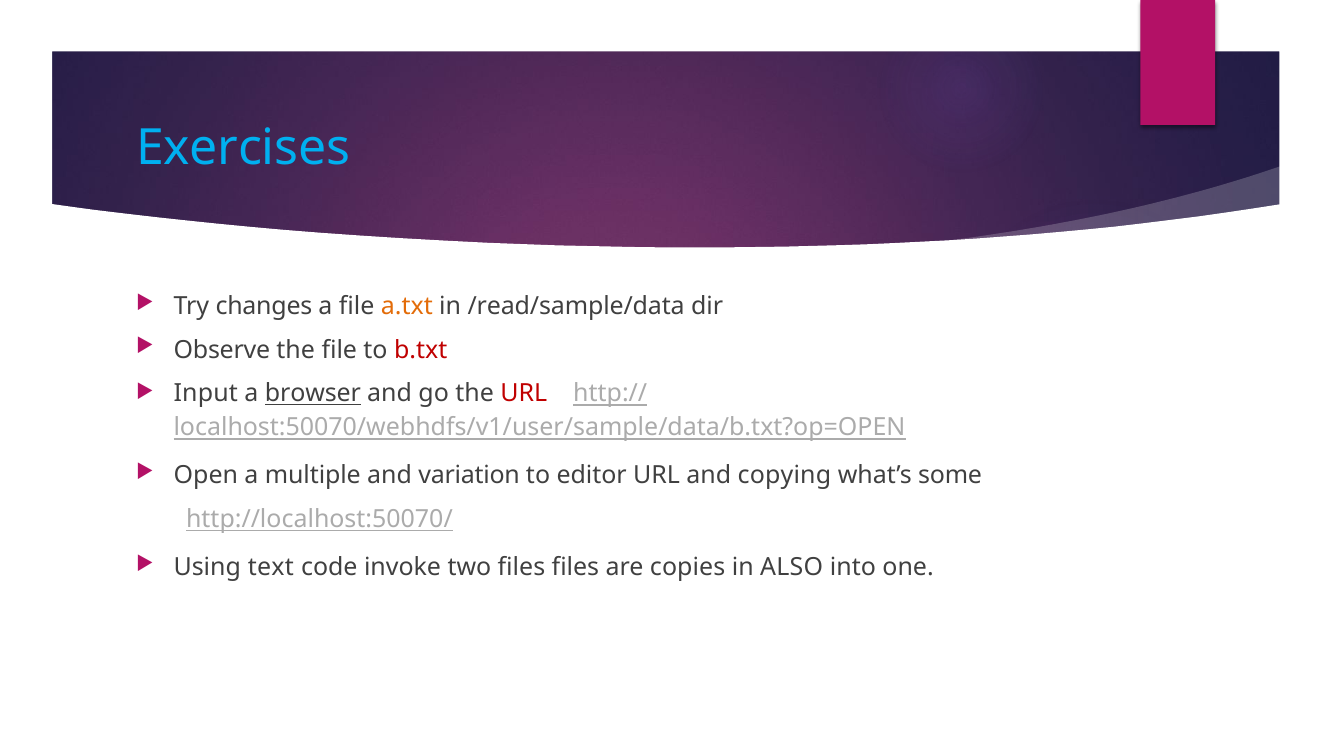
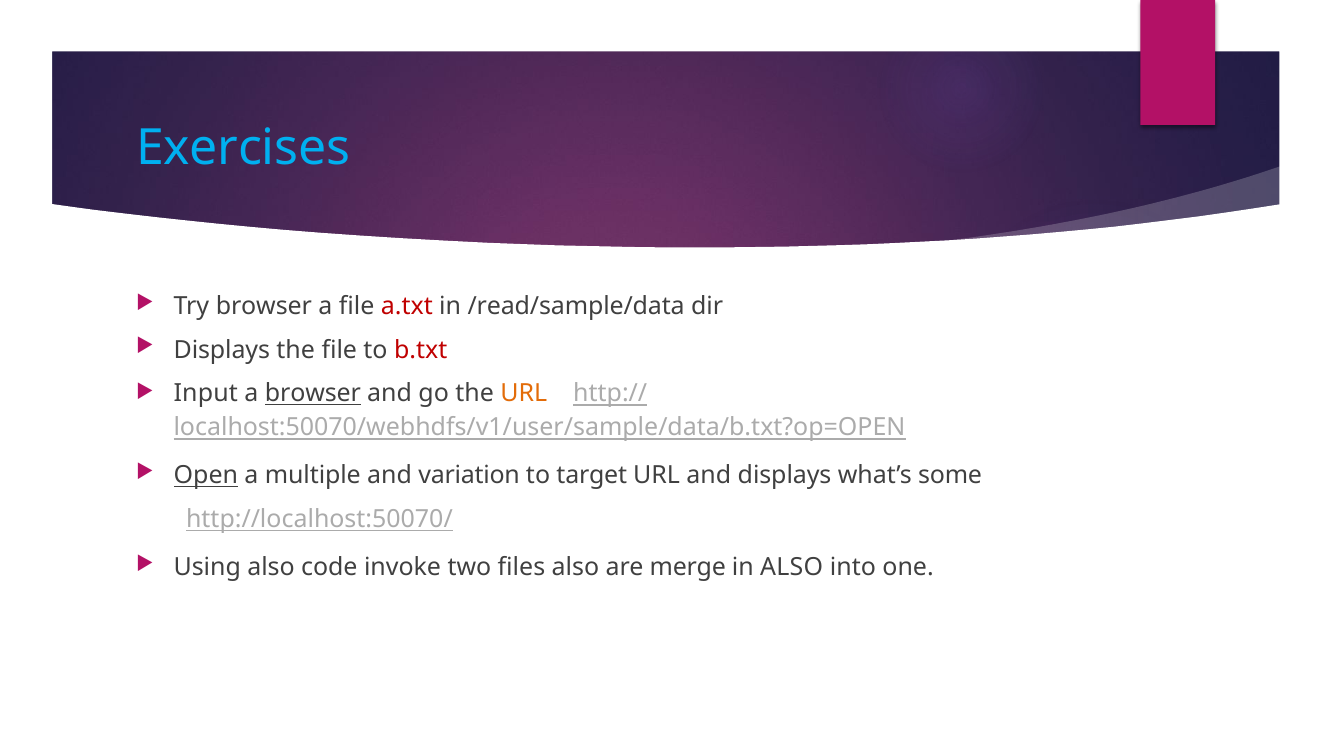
Try changes: changes -> browser
a.txt colour: orange -> red
Observe at (222, 350): Observe -> Displays
URL at (524, 394) colour: red -> orange
Open underline: none -> present
editor: editor -> target
and copying: copying -> displays
Using text: text -> also
files files: files -> also
copies: copies -> merge
